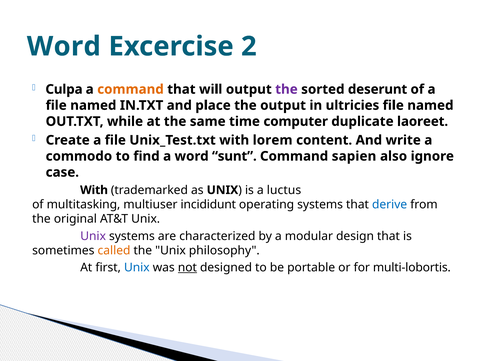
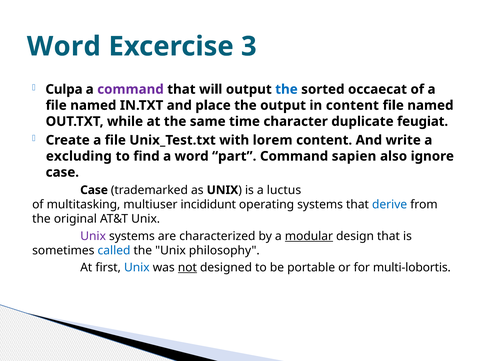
2: 2 -> 3
command at (130, 89) colour: orange -> purple
the at (286, 89) colour: purple -> blue
deserunt: deserunt -> occaecat
in ultricies: ultricies -> content
computer: computer -> character
laoreet: laoreet -> feugiat
commodo: commodo -> excluding
sunt: sunt -> part
With at (94, 190): With -> Case
modular underline: none -> present
called colour: orange -> blue
